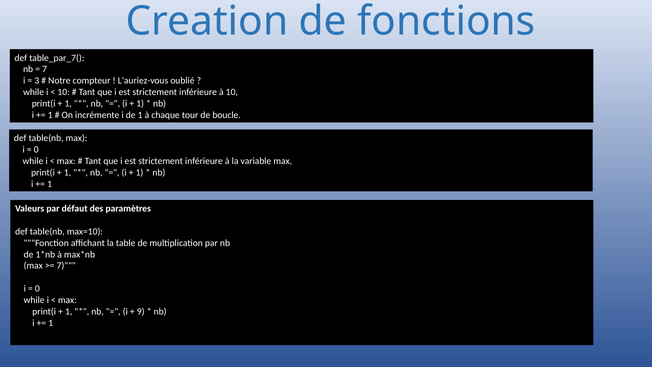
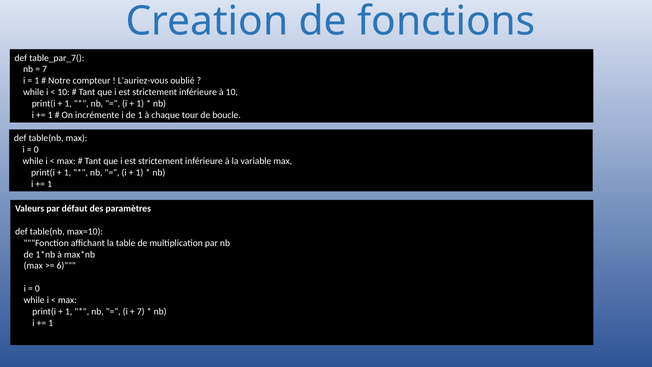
3 at (37, 81): 3 -> 1
7 at (66, 266): 7 -> 6
9 at (141, 311): 9 -> 7
